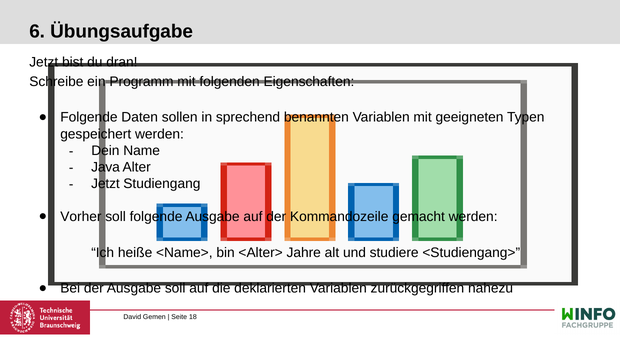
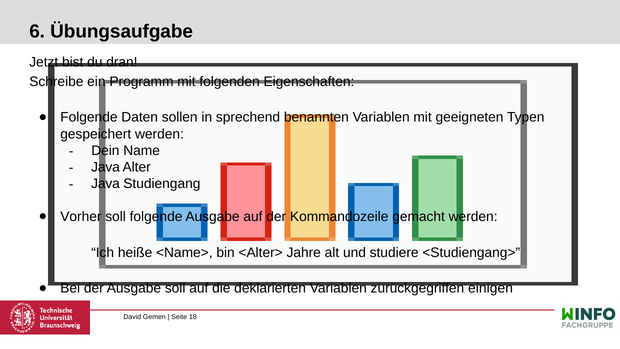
Jetzt at (105, 183): Jetzt -> Java
nahezu: nahezu -> einigen
